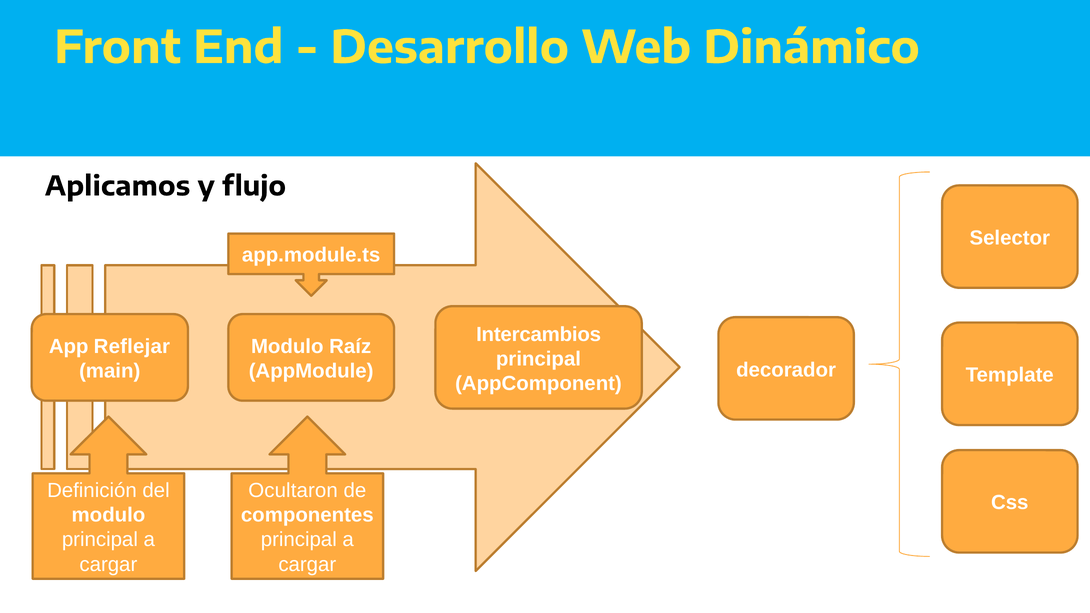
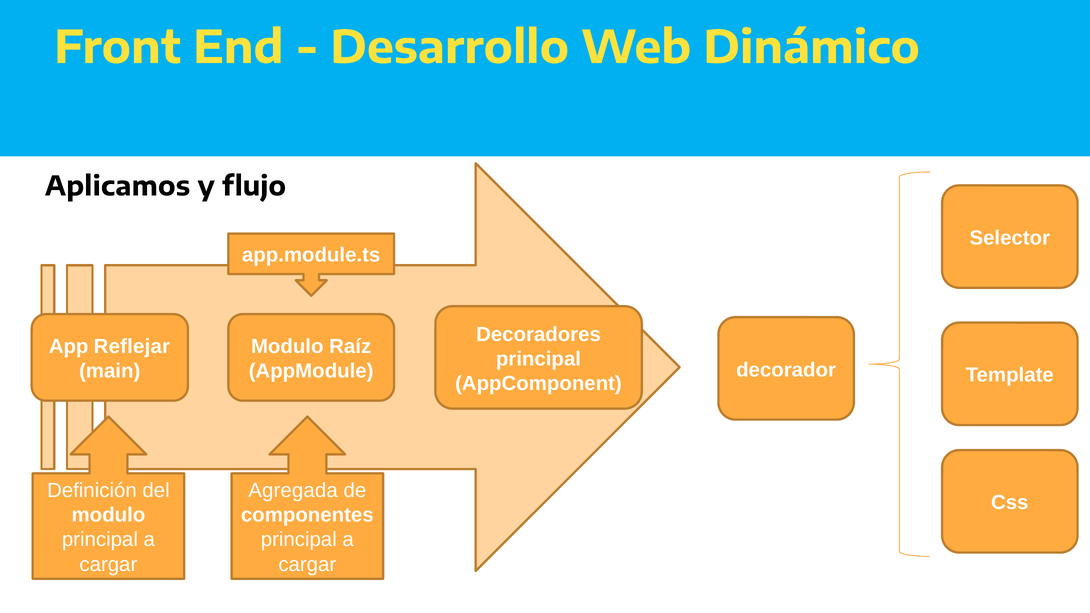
Intercambios: Intercambios -> Decoradores
Ocultaron: Ocultaron -> Agregada
